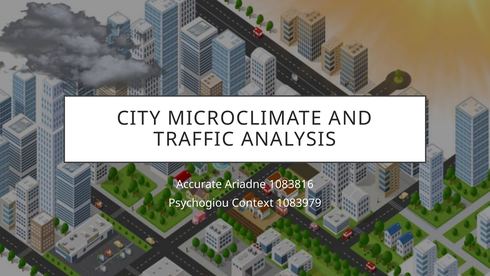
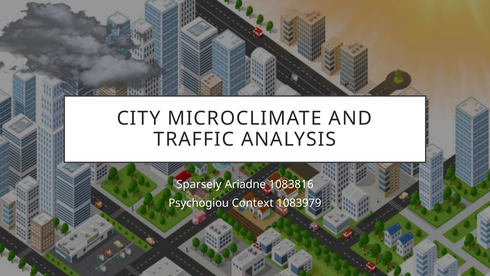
Accurate: Accurate -> Sparsely
